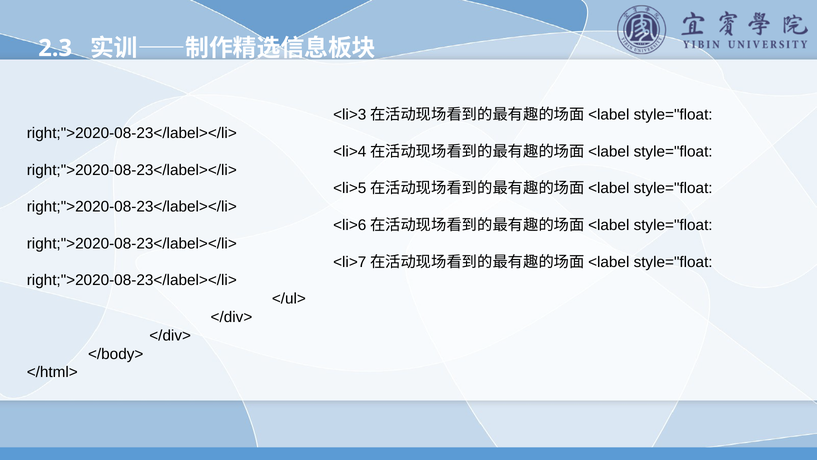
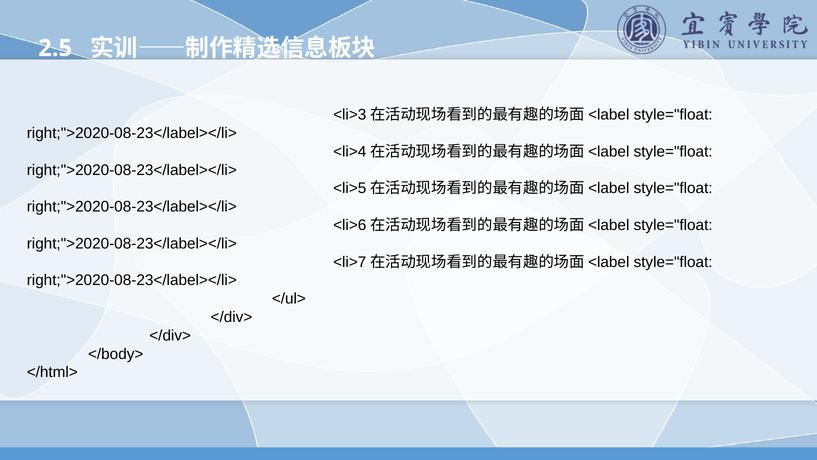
2.3: 2.3 -> 2.5
